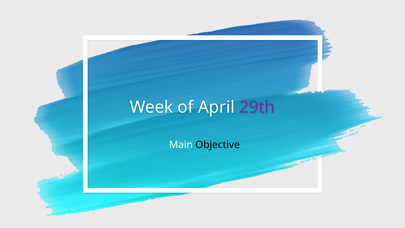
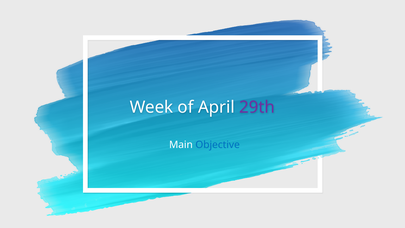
Objective colour: black -> blue
